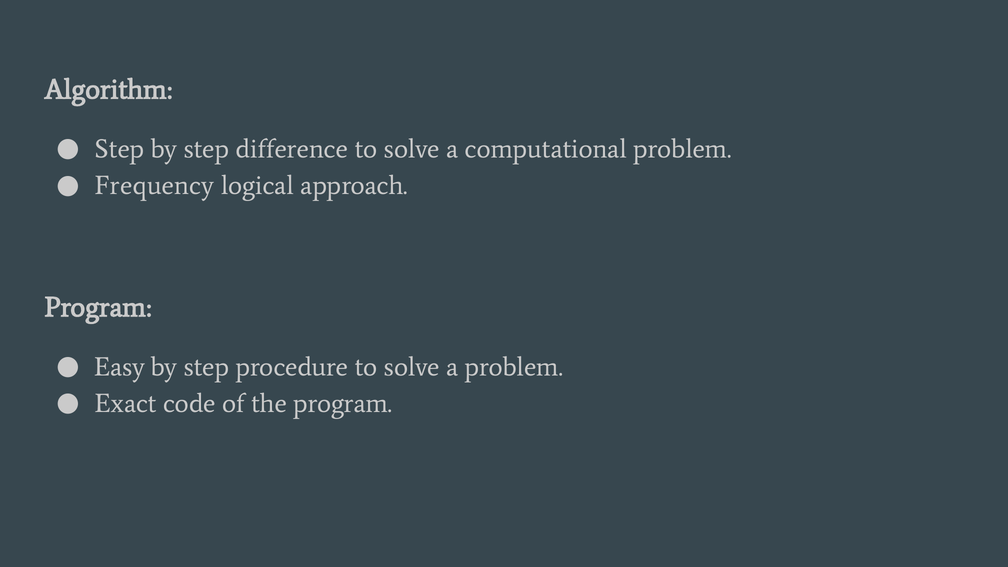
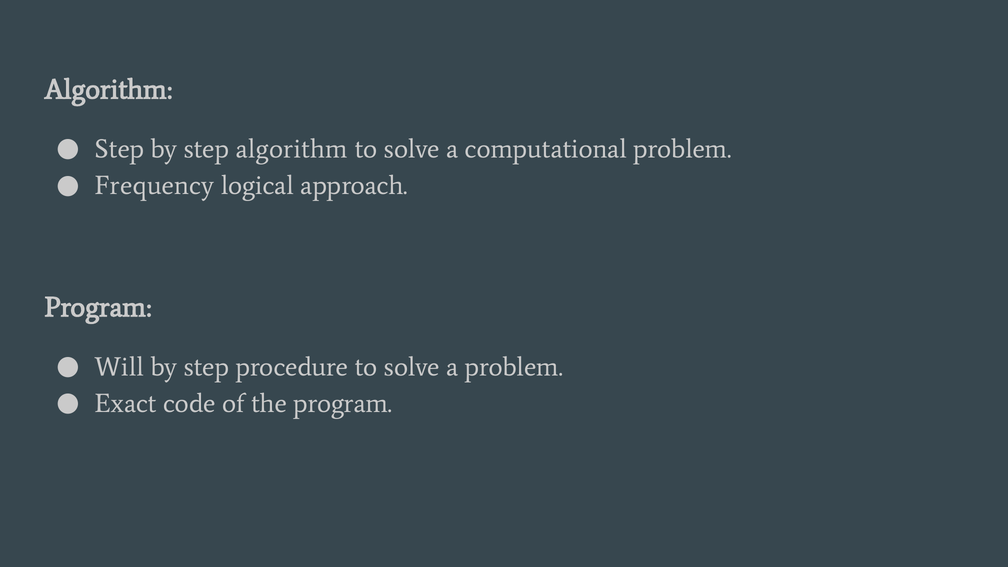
step difference: difference -> algorithm
Easy: Easy -> Will
